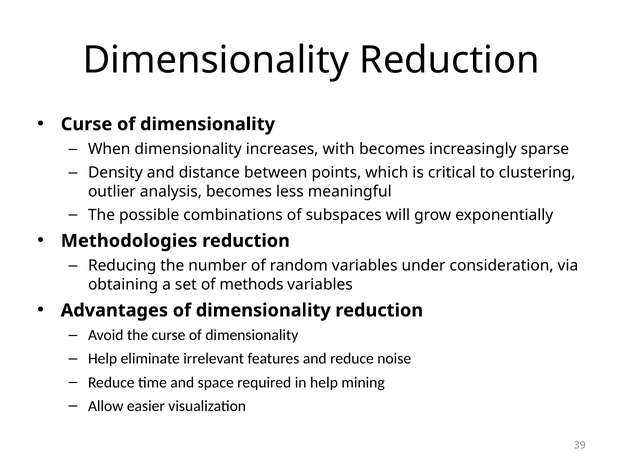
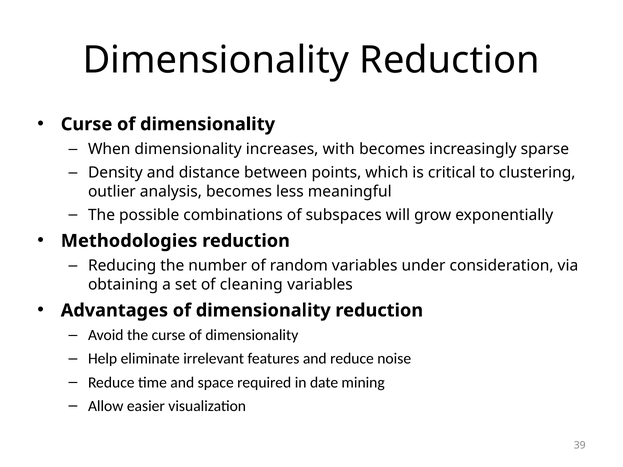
methods: methods -> cleaning
in help: help -> date
